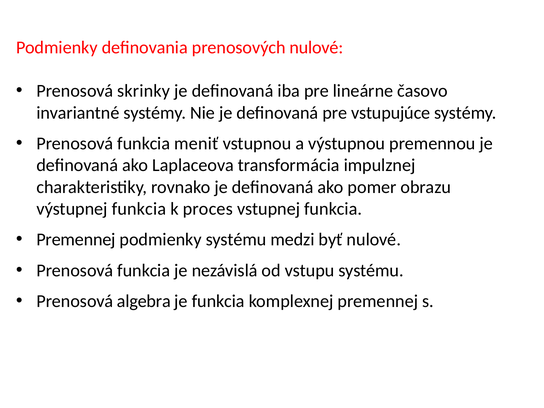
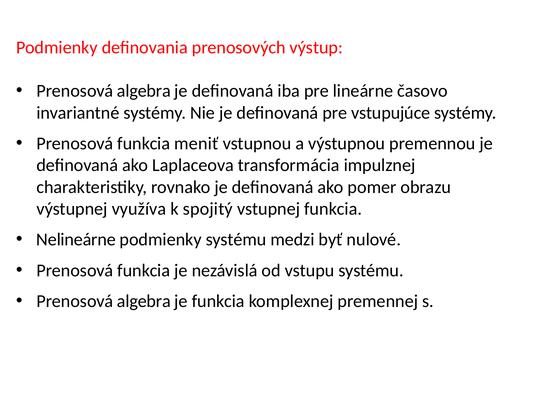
prenosových nulové: nulové -> výstup
skrinky at (144, 91): skrinky -> algebra
výstupnej funkcia: funkcia -> využíva
proces: proces -> spojitý
Premennej at (76, 240): Premennej -> Nelineárne
